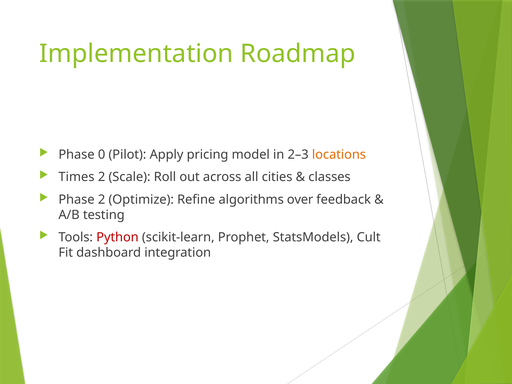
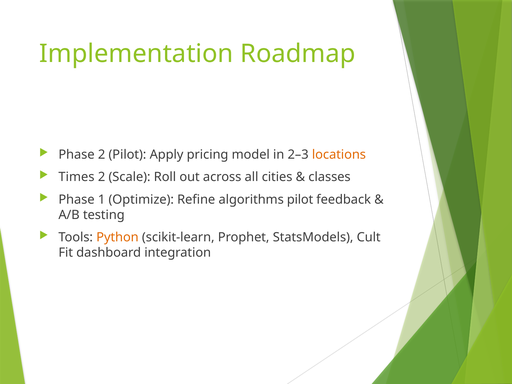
Phase 0: 0 -> 2
Phase 2: 2 -> 1
algorithms over: over -> pilot
Python colour: red -> orange
